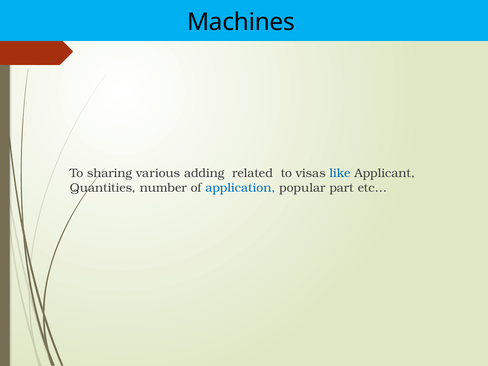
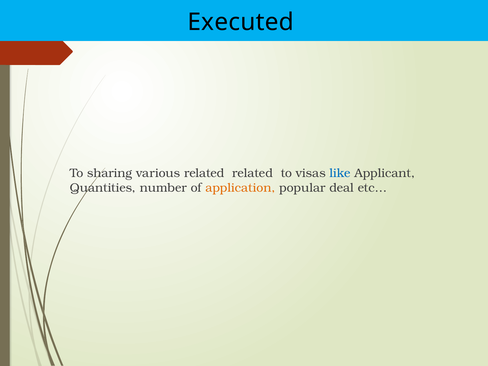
Machines: Machines -> Executed
various adding: adding -> related
application colour: blue -> orange
part: part -> deal
